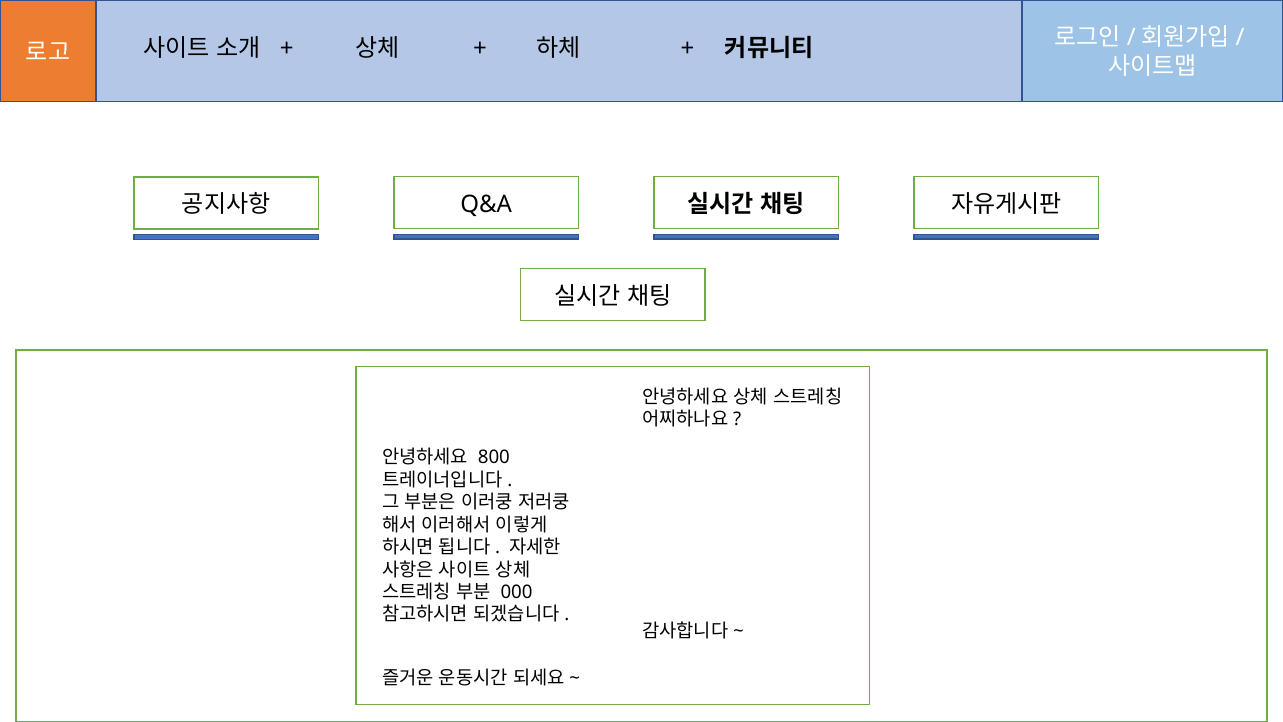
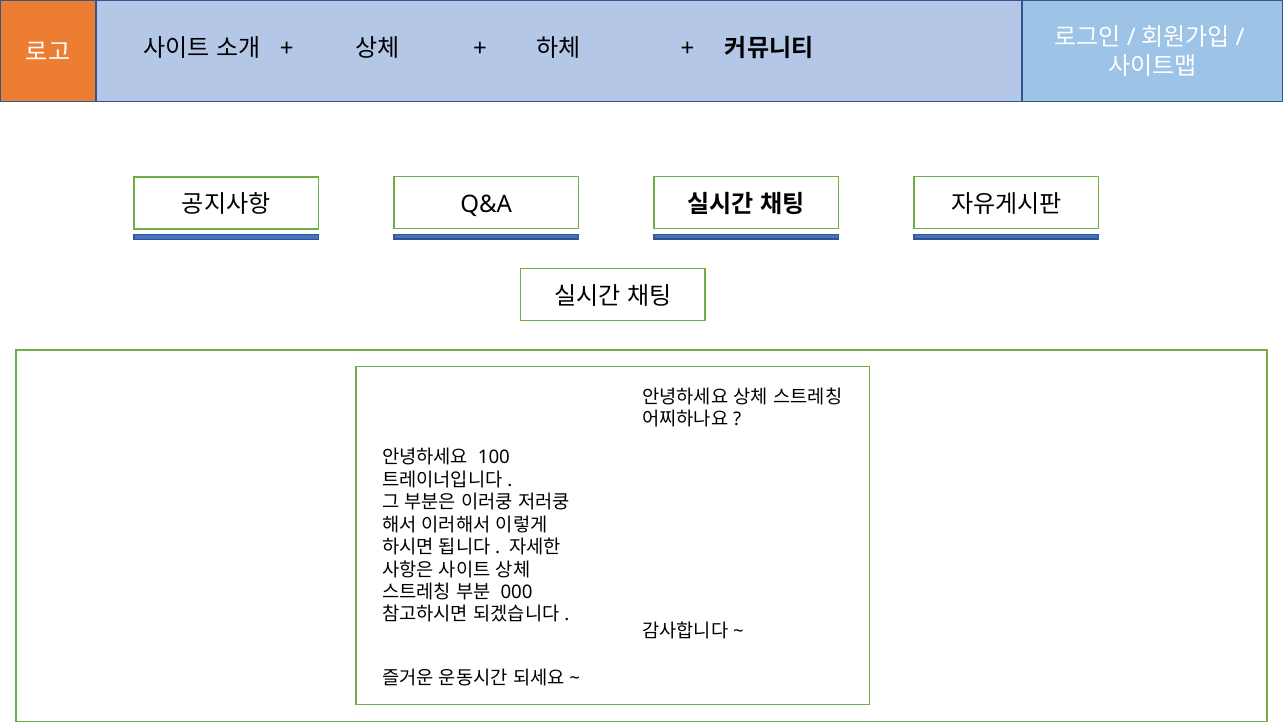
800: 800 -> 100
